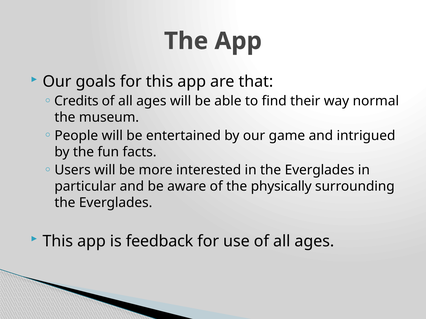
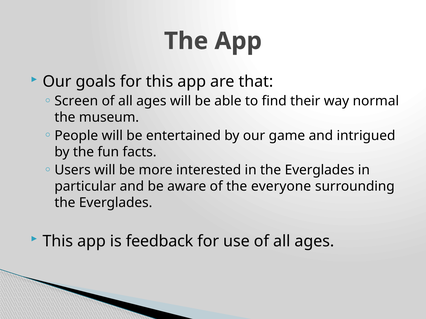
Credits: Credits -> Screen
physically: physically -> everyone
